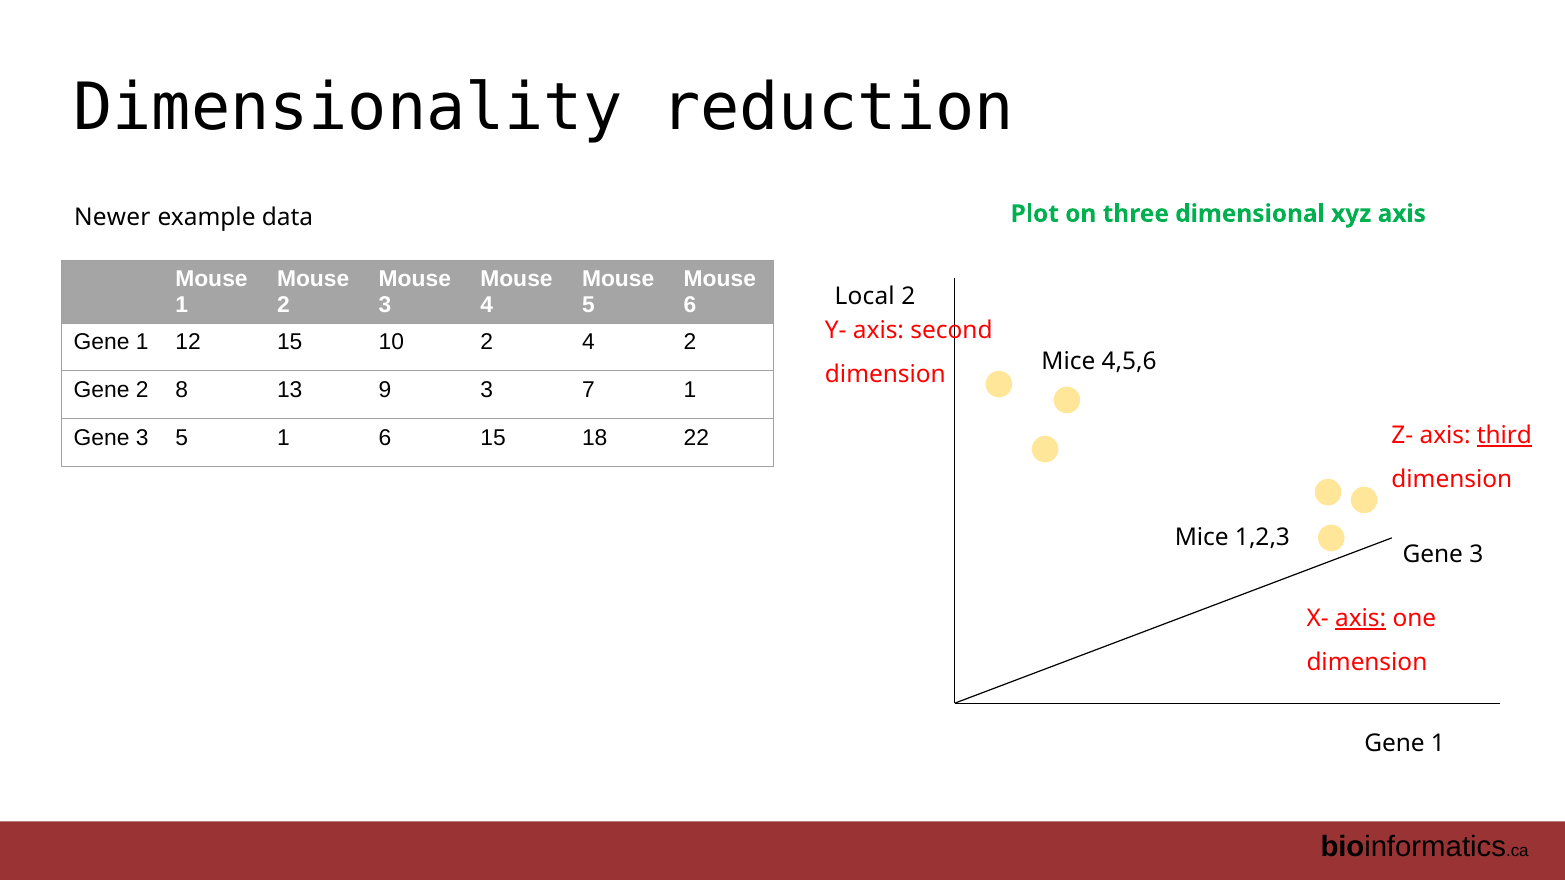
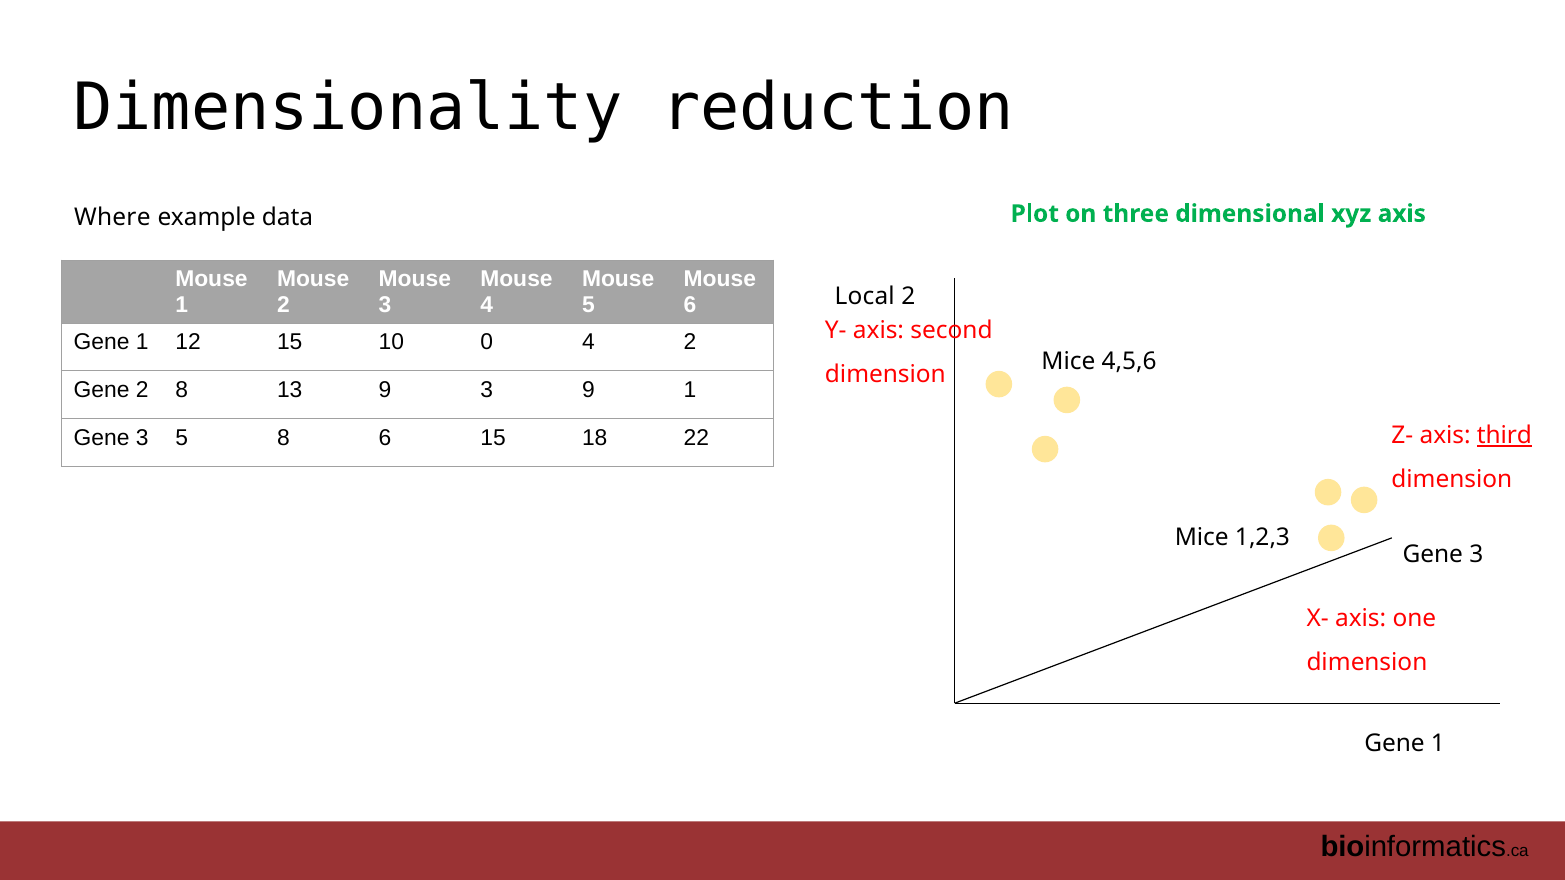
Newer: Newer -> Where
10 2: 2 -> 0
3 7: 7 -> 9
5 1: 1 -> 8
axis at (1361, 619) underline: present -> none
